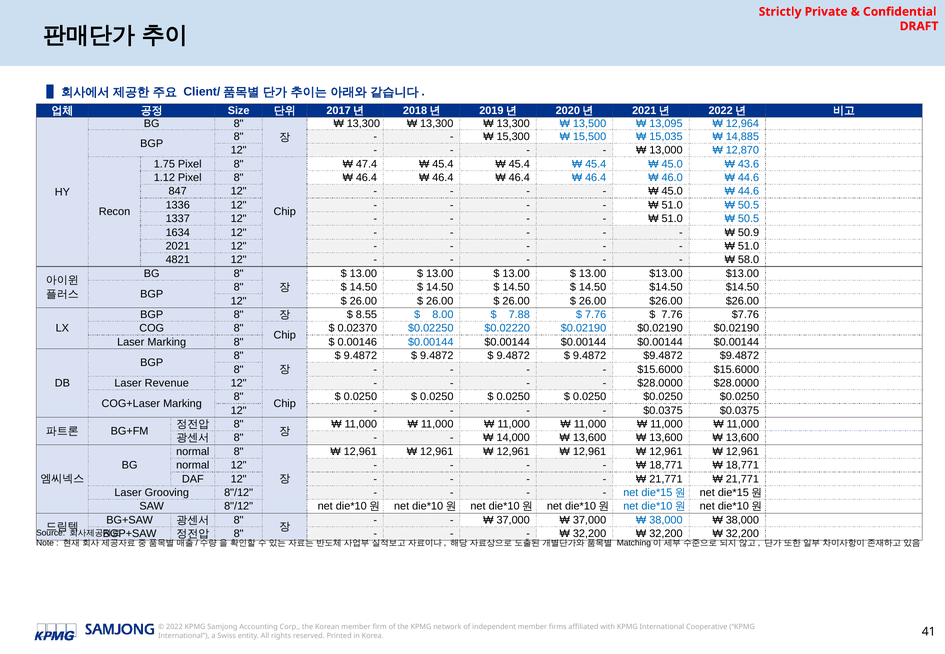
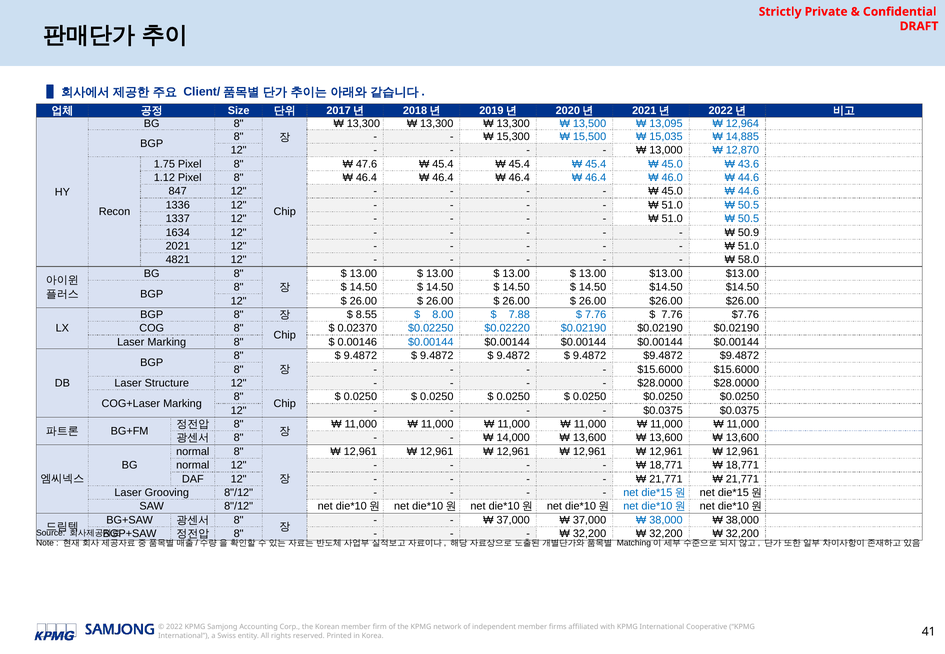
47.4: 47.4 -> 47.6
Revenue: Revenue -> Structure
